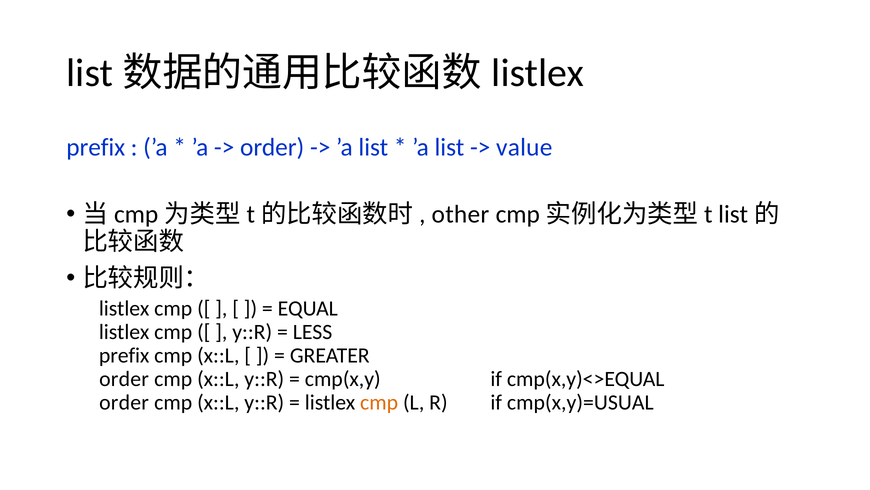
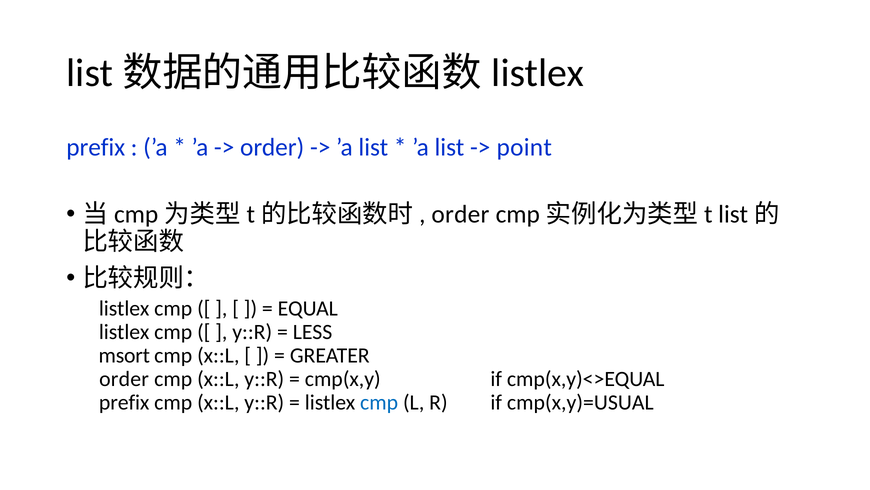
value: value -> point
other at (460, 214): other -> order
prefix at (124, 355): prefix -> msort
order at (124, 402): order -> prefix
cmp at (379, 402) colour: orange -> blue
